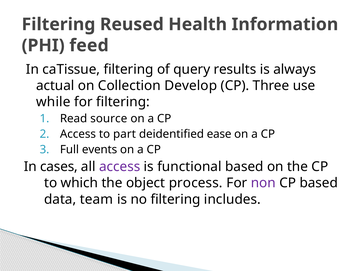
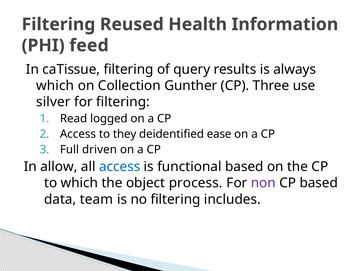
actual at (55, 86): actual -> which
Develop: Develop -> Gunther
while: while -> silver
source: source -> logged
part: part -> they
events: events -> driven
cases: cases -> allow
access at (120, 167) colour: purple -> blue
